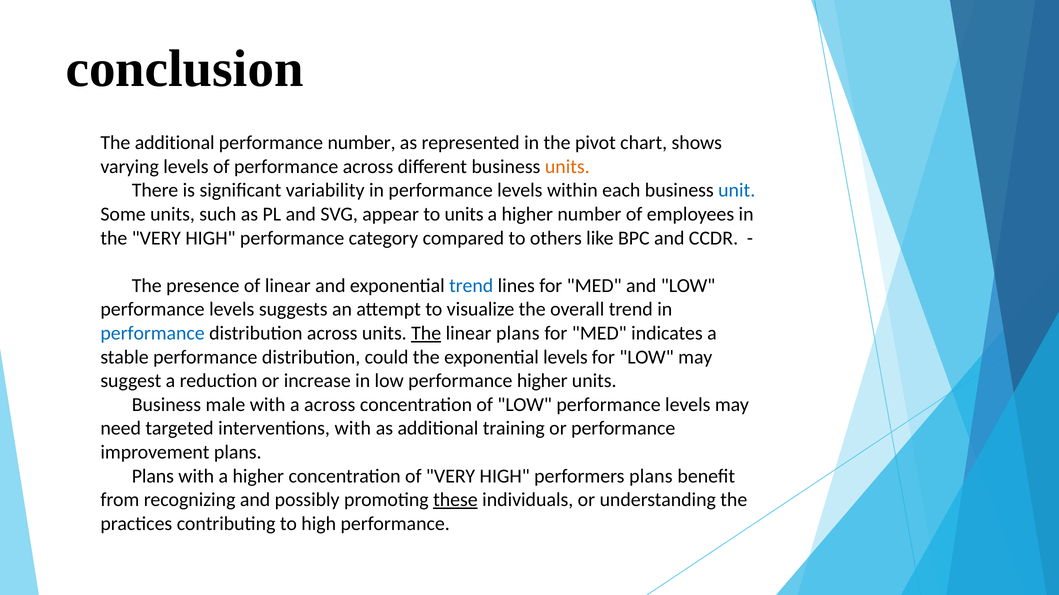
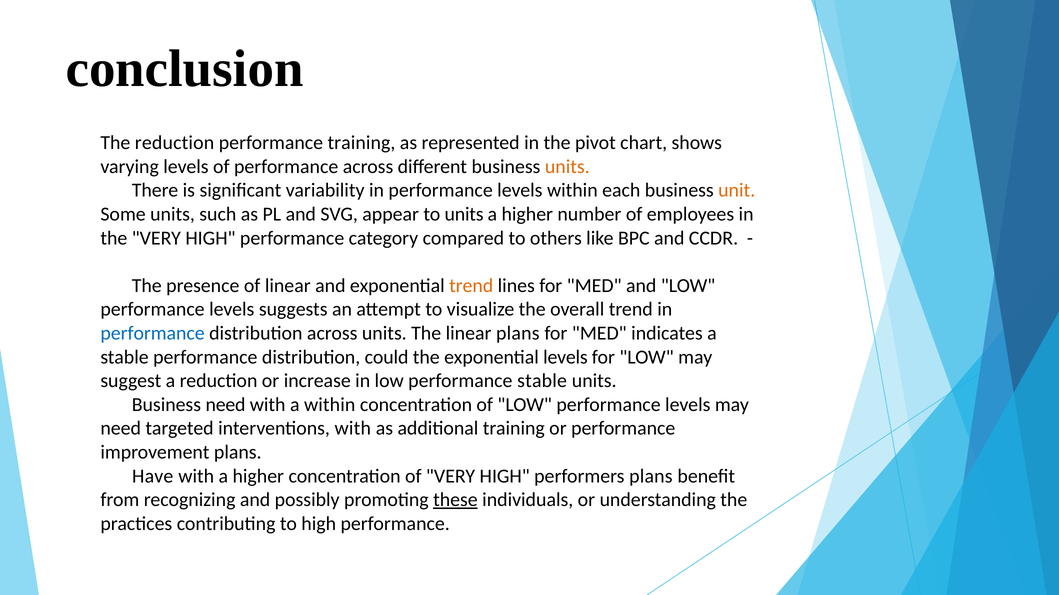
The additional: additional -> reduction
performance number: number -> training
unit colour: blue -> orange
trend at (471, 286) colour: blue -> orange
The at (426, 334) underline: present -> none
performance higher: higher -> stable
Business male: male -> need
a across: across -> within
Plans at (153, 477): Plans -> Have
